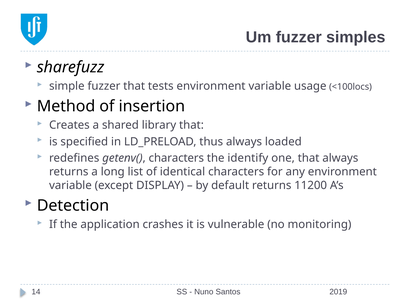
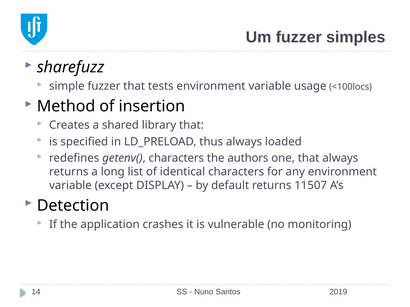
identify: identify -> authors
11200: 11200 -> 11507
